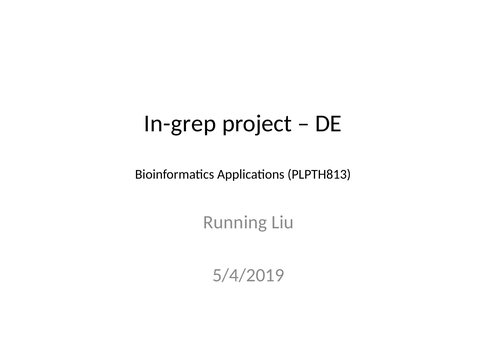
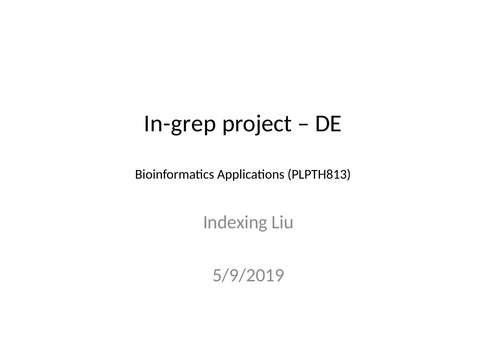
Running: Running -> Indexing
5/4/2019: 5/4/2019 -> 5/9/2019
